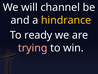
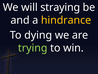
channel: channel -> straying
ready: ready -> dying
trying colour: pink -> light green
